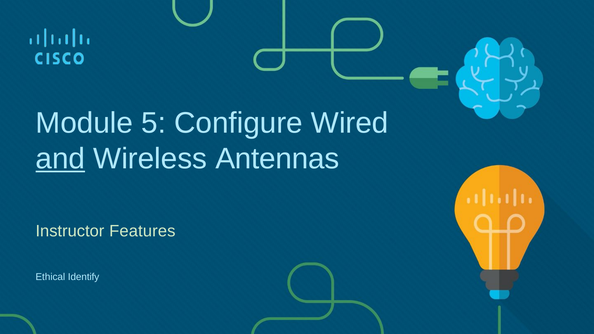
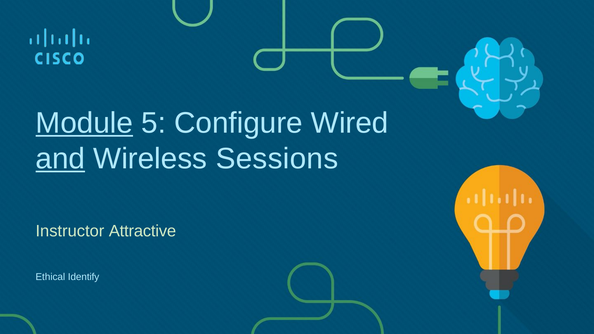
Module underline: none -> present
Antennas: Antennas -> Sessions
Features: Features -> Attractive
